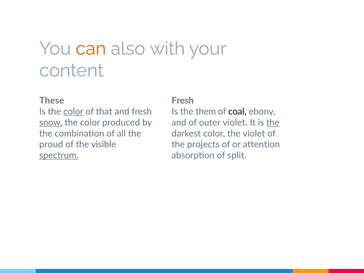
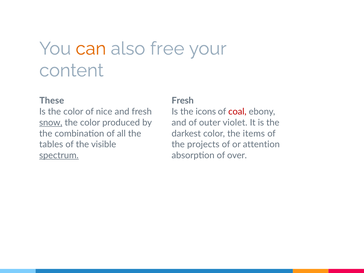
with: with -> free
color at (73, 112) underline: present -> none
that: that -> nice
them: them -> icons
coal colour: black -> red
the at (273, 123) underline: present -> none
the violet: violet -> items
proud: proud -> tables
split: split -> over
